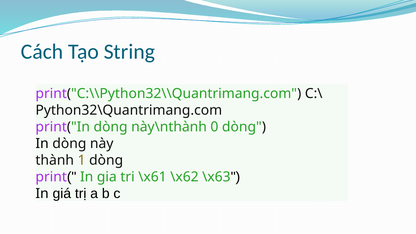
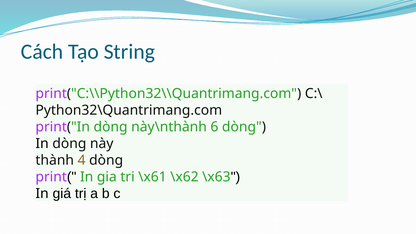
0: 0 -> 6
1: 1 -> 4
